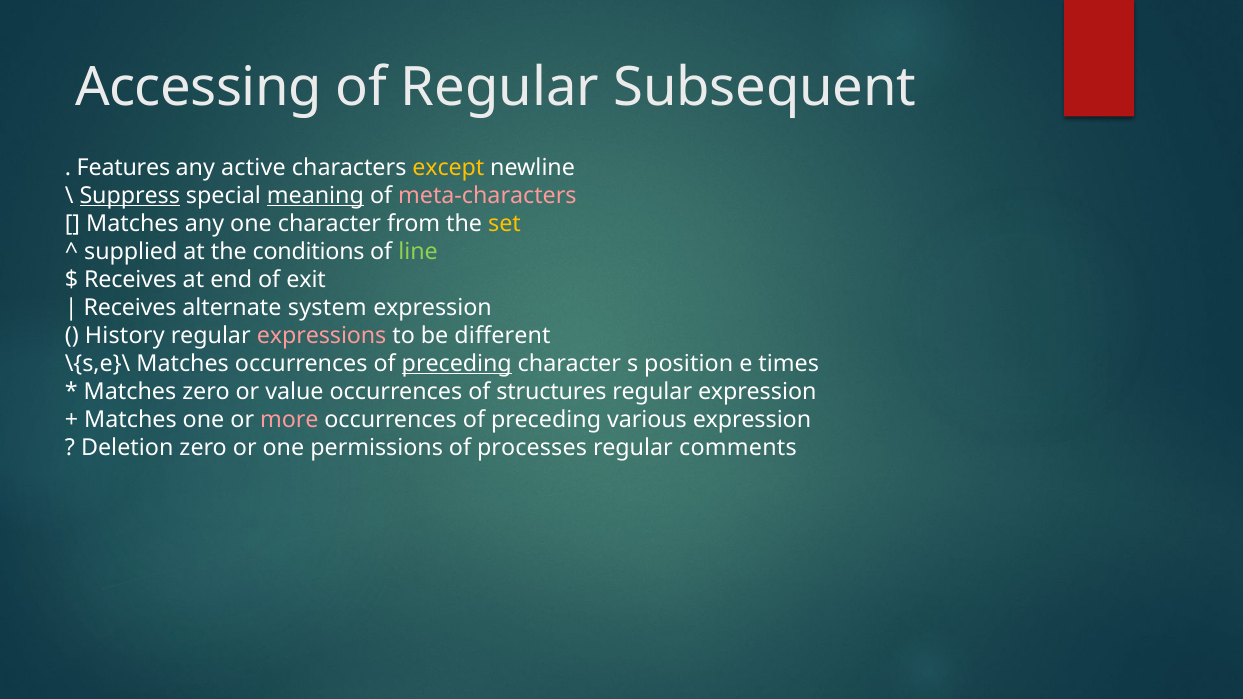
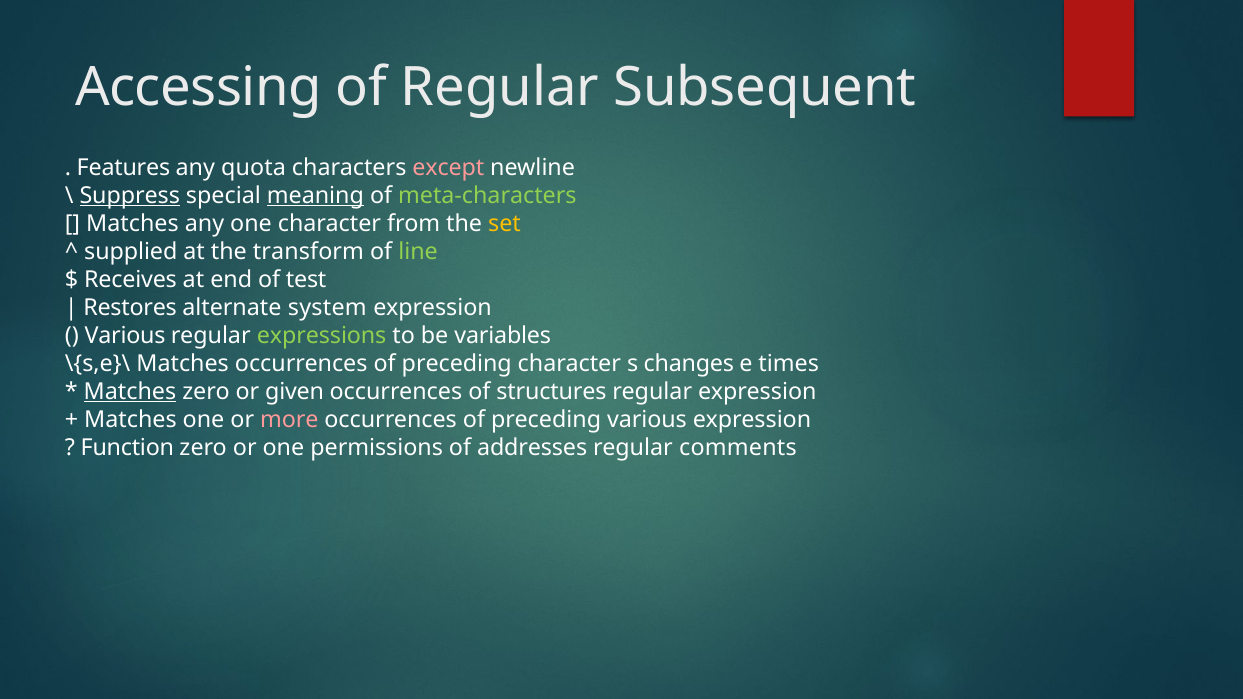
active: active -> quota
except colour: yellow -> pink
meta-characters colour: pink -> light green
conditions: conditions -> transform
exit: exit -> test
Receives at (130, 308): Receives -> Restores
History at (125, 336): History -> Various
expressions colour: pink -> light green
different: different -> variables
preceding at (457, 364) underline: present -> none
position: position -> changes
Matches at (130, 392) underline: none -> present
value: value -> given
Deletion: Deletion -> Function
processes: processes -> addresses
